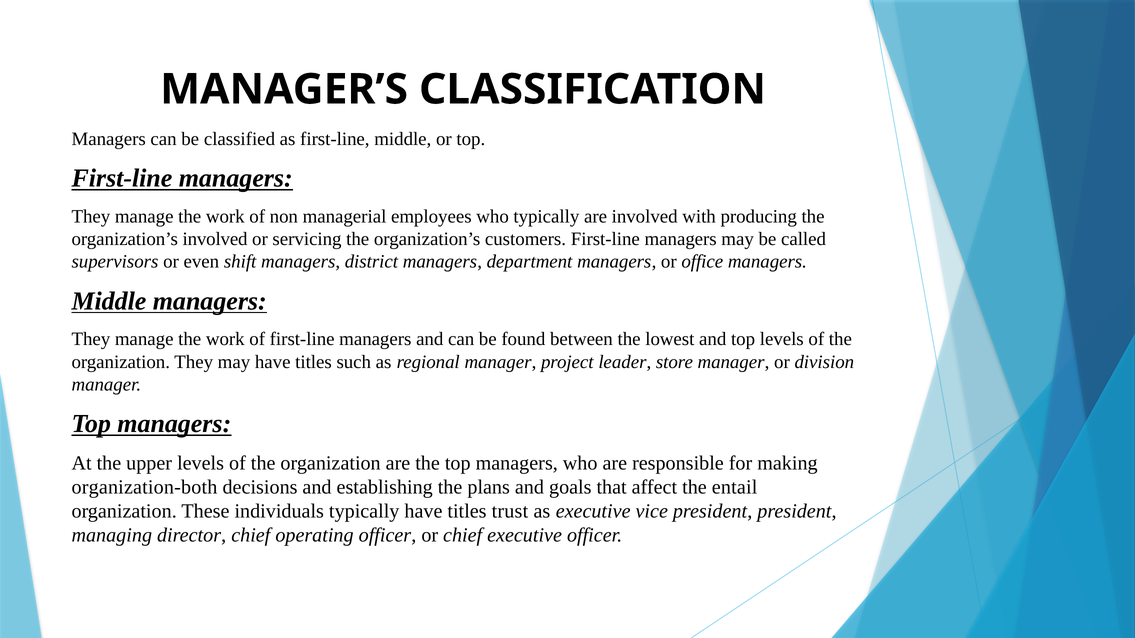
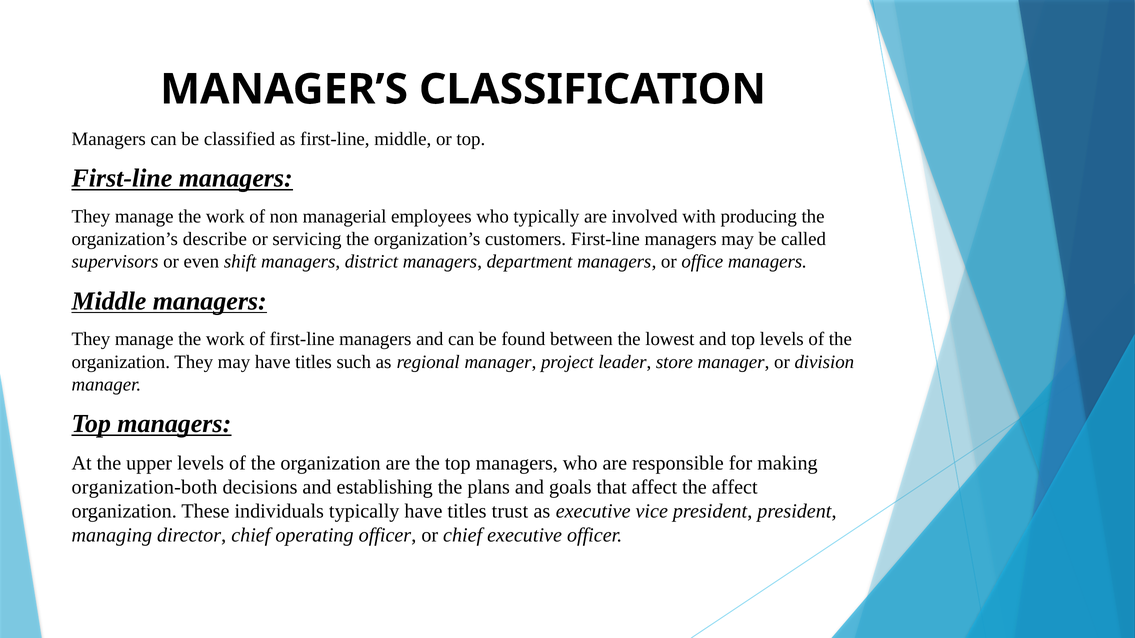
organization’s involved: involved -> describe
the entail: entail -> affect
